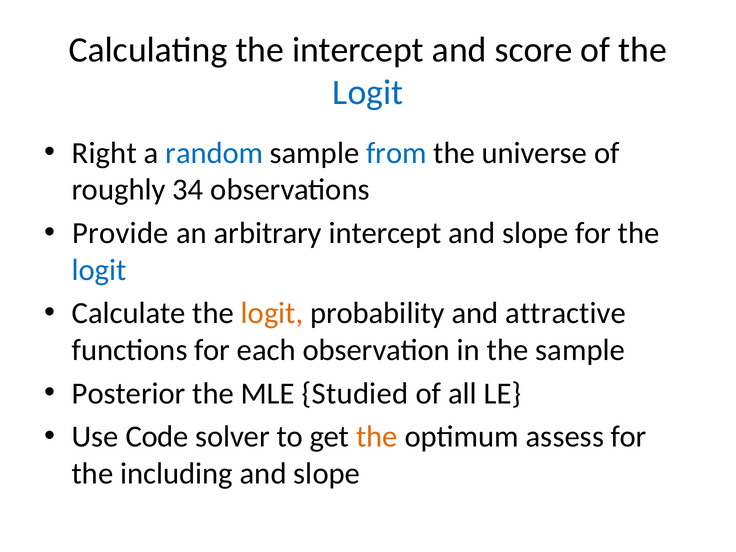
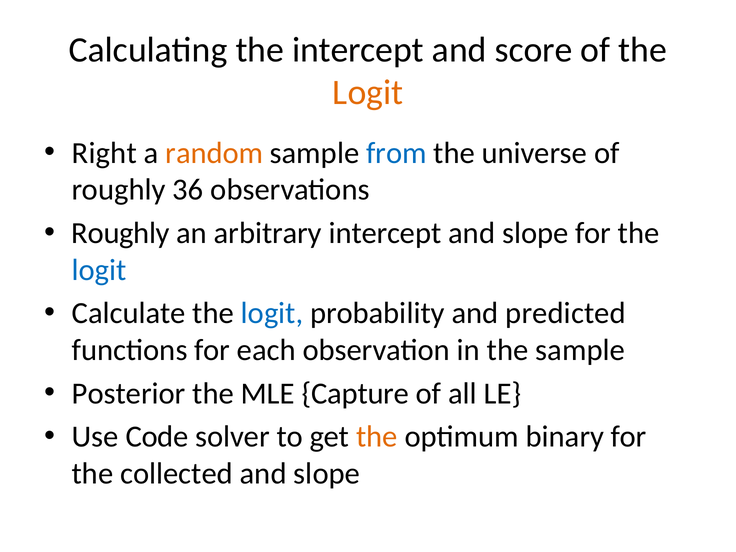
Logit at (368, 93) colour: blue -> orange
random colour: blue -> orange
34: 34 -> 36
Provide at (120, 233): Provide -> Roughly
logit at (272, 313) colour: orange -> blue
attractive: attractive -> predicted
Studied: Studied -> Capture
assess: assess -> binary
including: including -> collected
